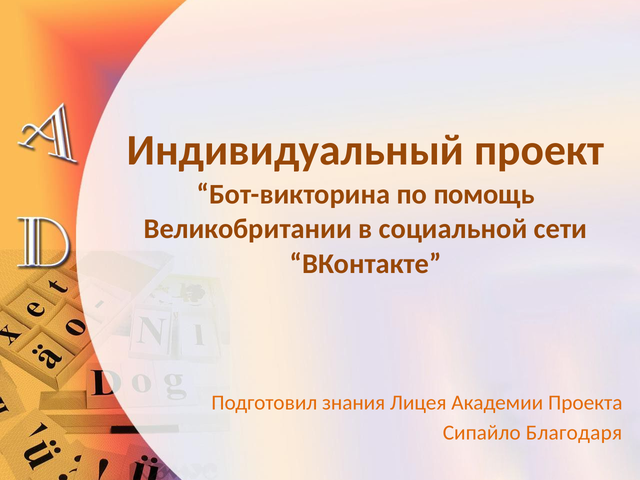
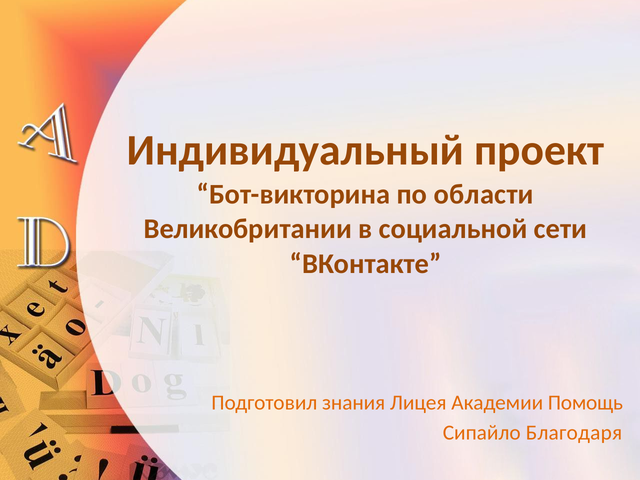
помощь: помощь -> области
Проекта: Проекта -> Помощь
